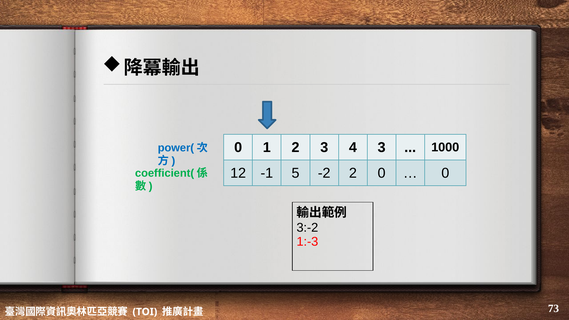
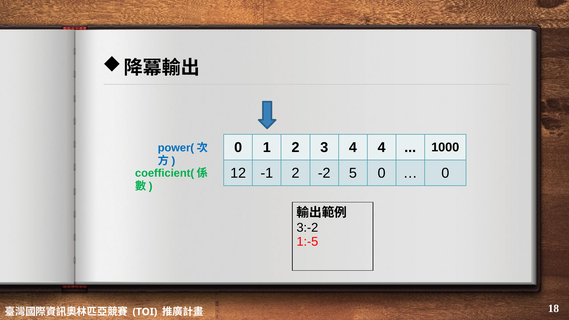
4 3: 3 -> 4
-1 5: 5 -> 2
-2 2: 2 -> 5
1:-3: 1:-3 -> 1:-5
73: 73 -> 18
